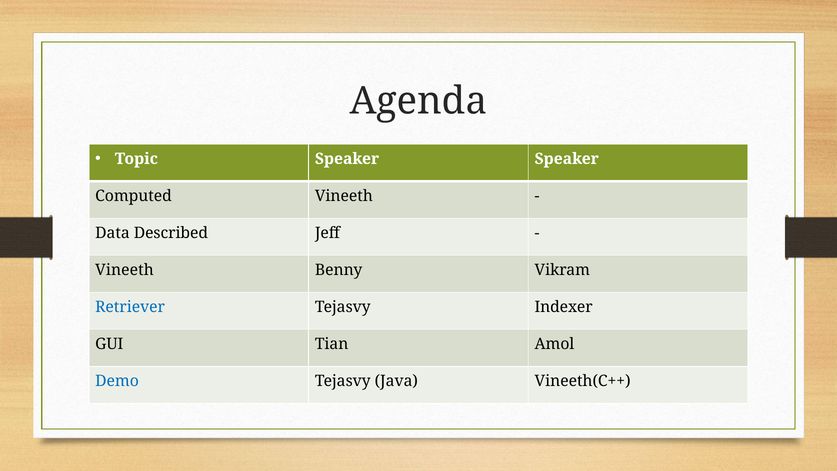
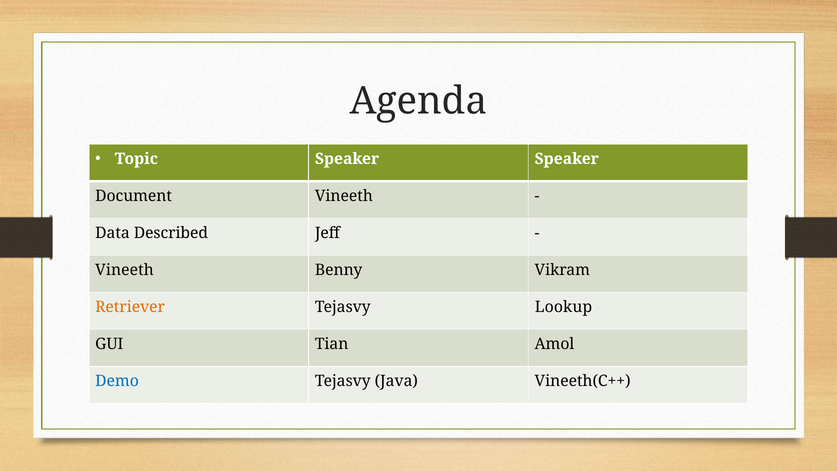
Computed: Computed -> Document
Retriever colour: blue -> orange
Indexer: Indexer -> Lookup
